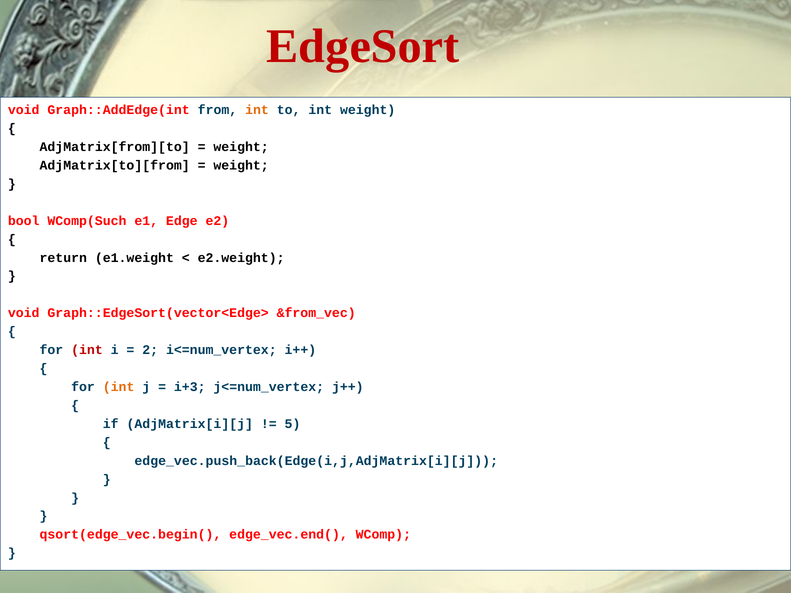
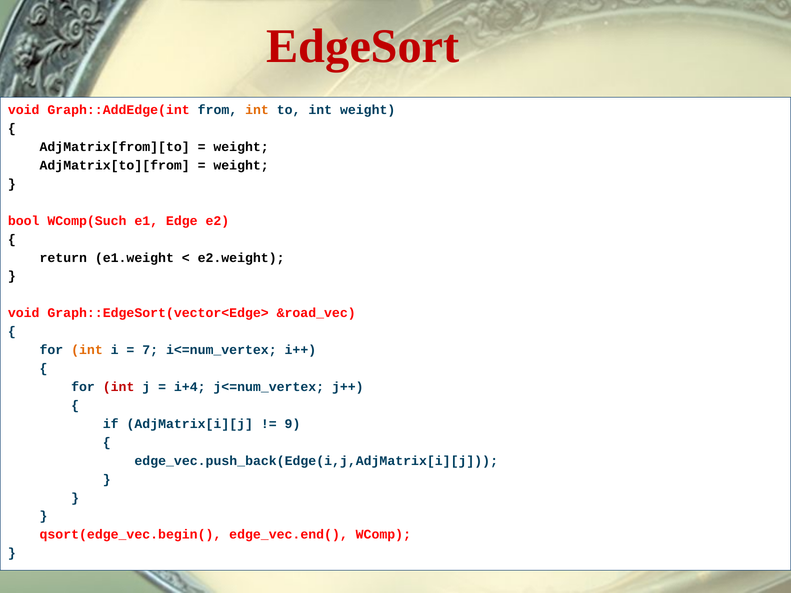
&from_vec: &from_vec -> &road_vec
int at (87, 350) colour: red -> orange
2: 2 -> 7
int at (119, 387) colour: orange -> red
i+3: i+3 -> i+4
5: 5 -> 9
